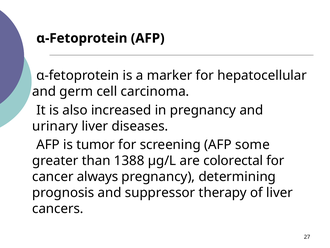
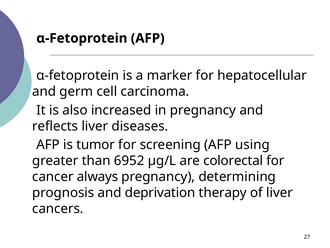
urinary: urinary -> reflects
some: some -> using
1388: 1388 -> 6952
suppressor: suppressor -> deprivation
